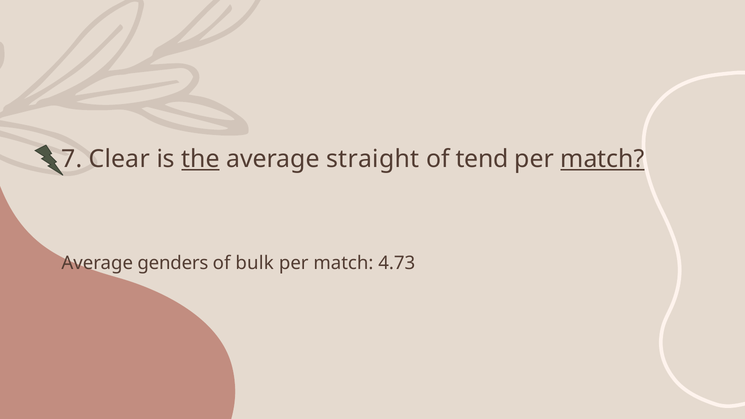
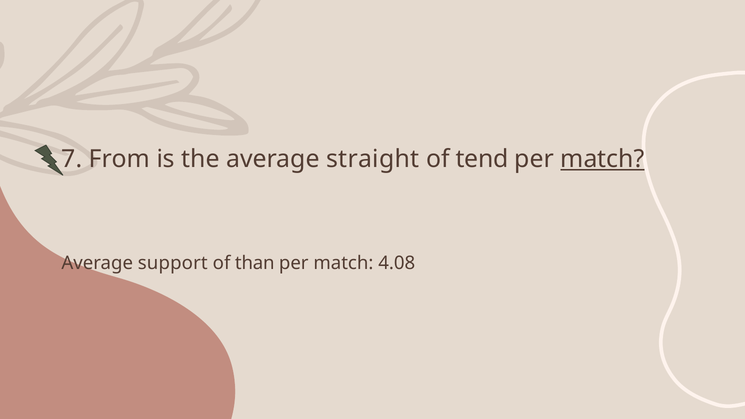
Clear: Clear -> From
the underline: present -> none
genders: genders -> support
bulk: bulk -> than
4.73: 4.73 -> 4.08
